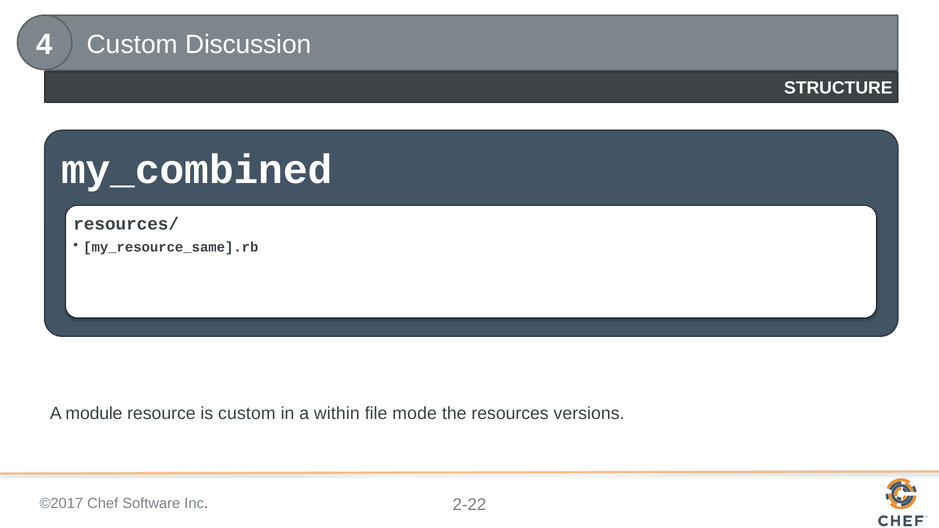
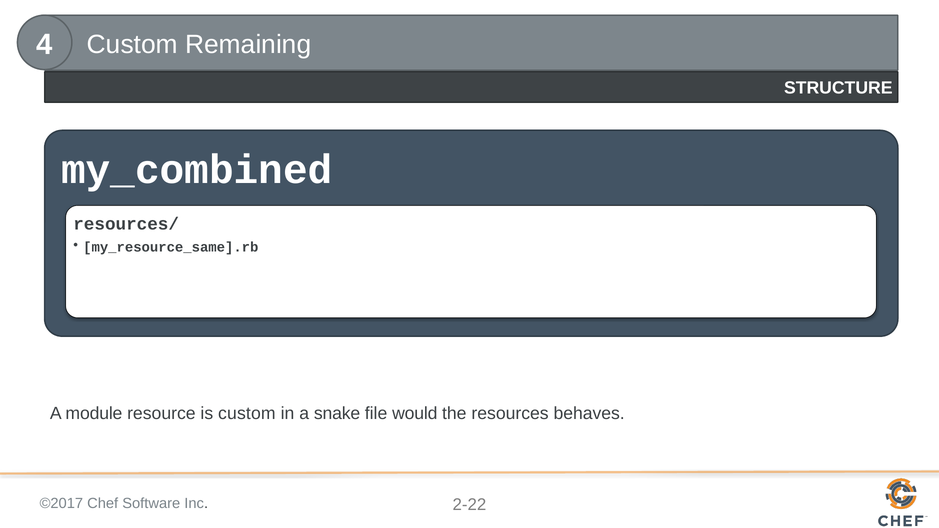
Discussion: Discussion -> Remaining
within: within -> snake
mode: mode -> would
versions: versions -> behaves
